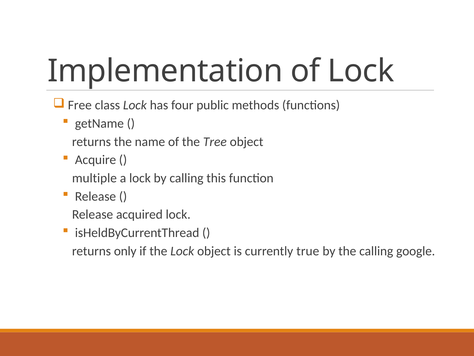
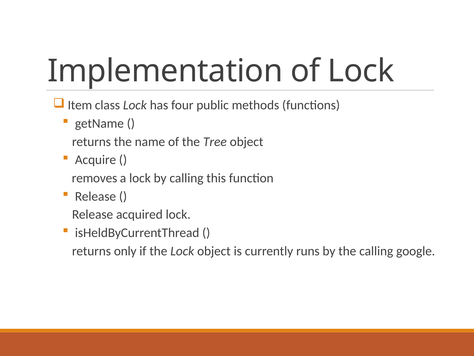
Free: Free -> Item
multiple: multiple -> removes
true: true -> runs
